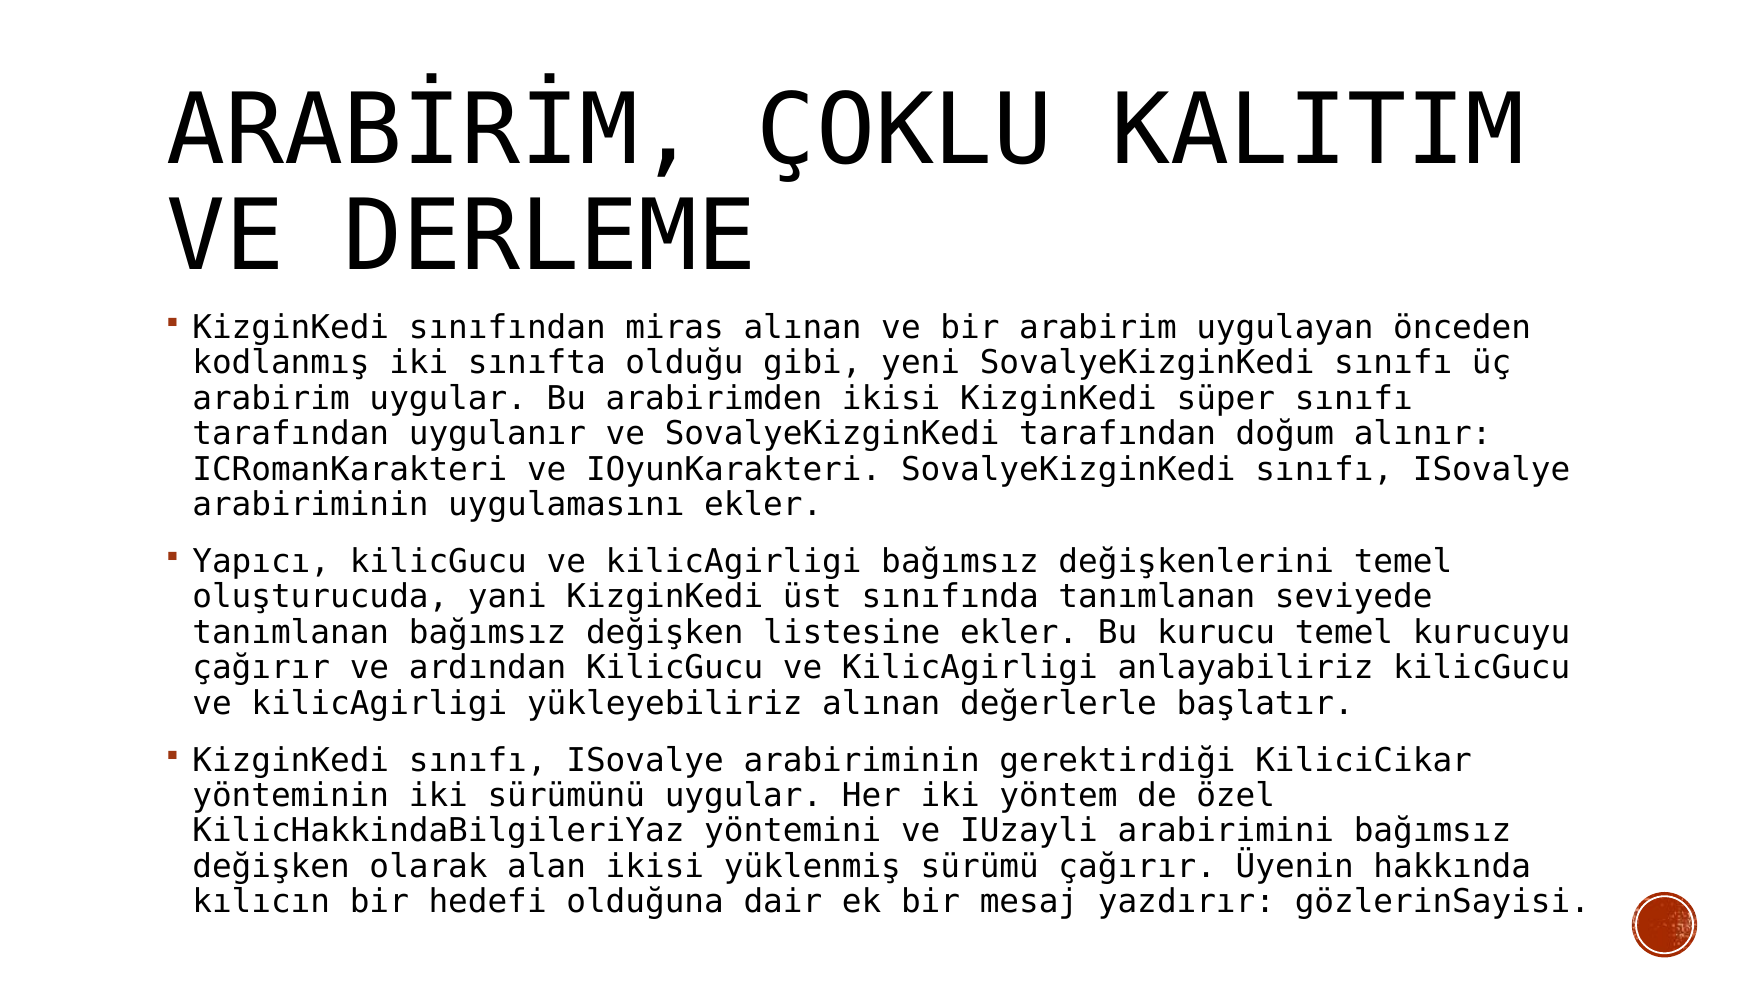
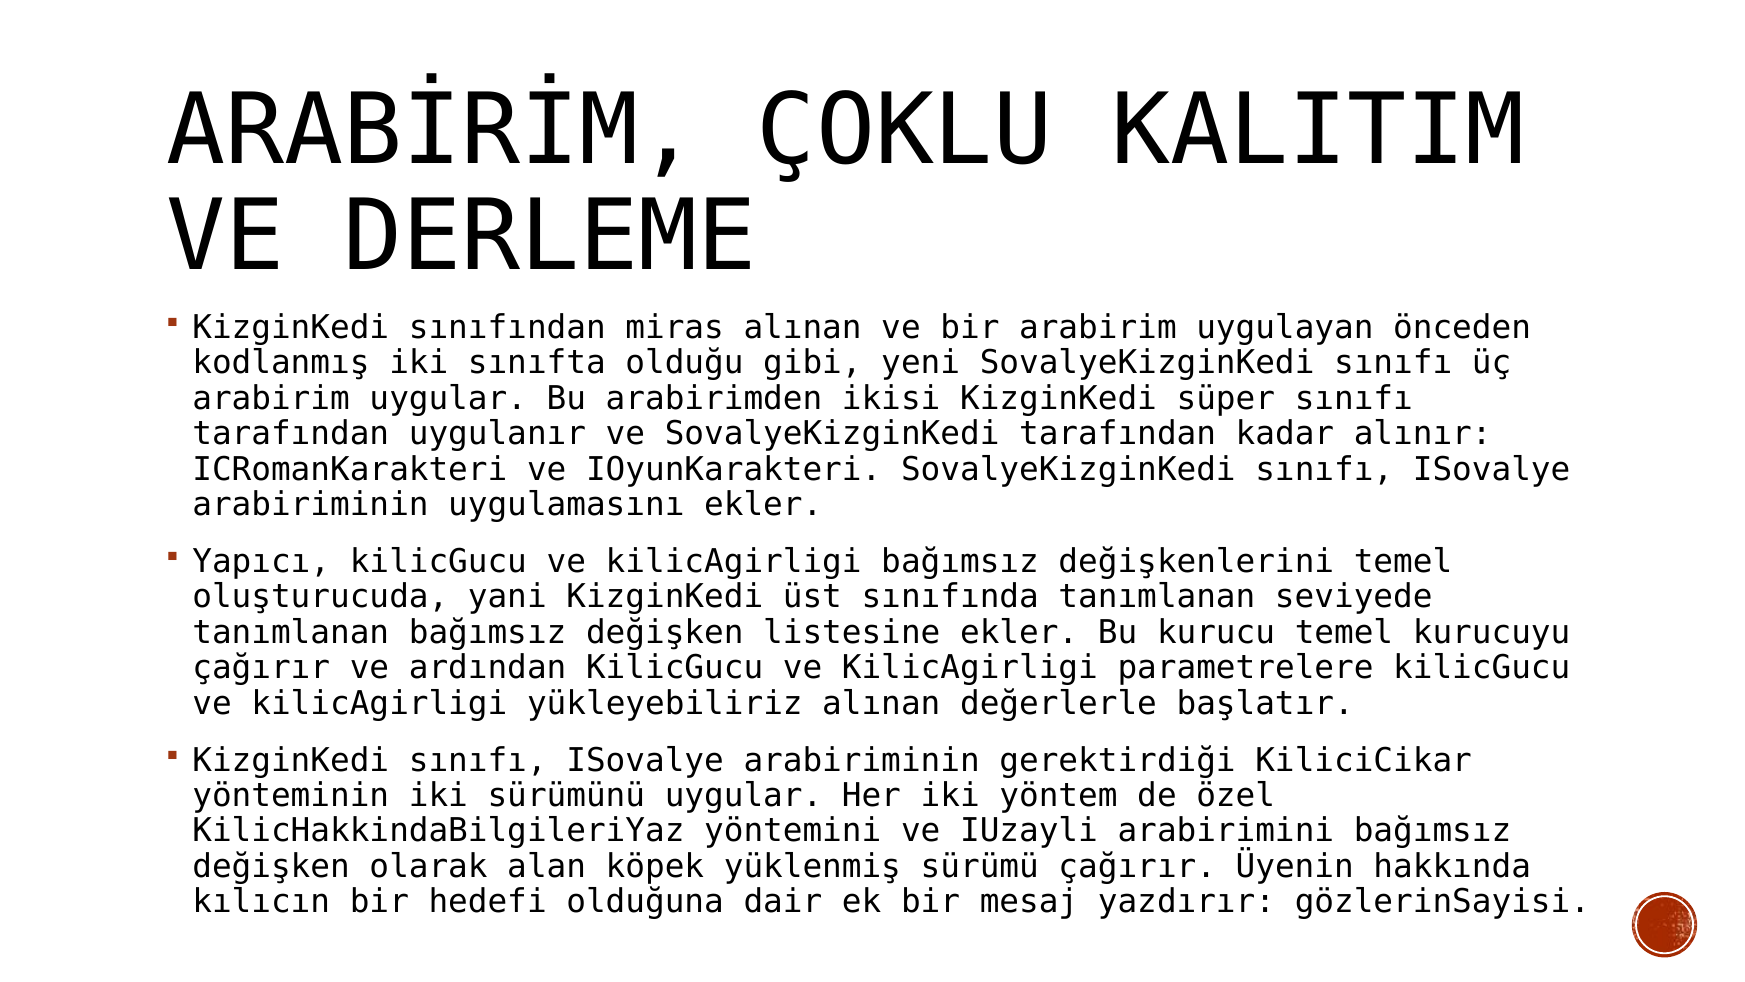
doğum: doğum -> kadar
anlayabiliriz: anlayabiliriz -> parametrelere
alan ikisi: ikisi -> köpek
